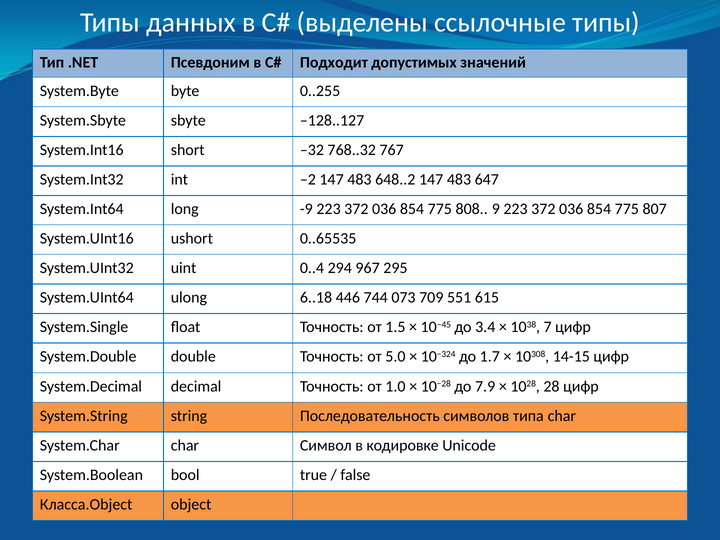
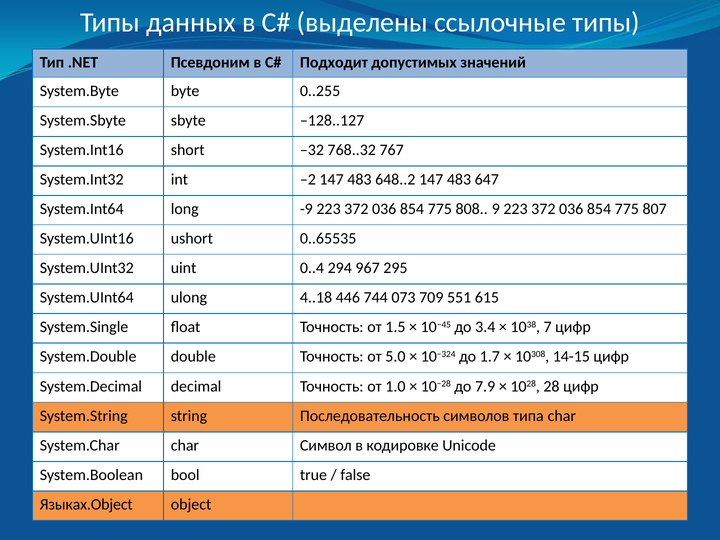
6..18: 6..18 -> 4..18
Класса.Object: Класса.Object -> Языках.Object
